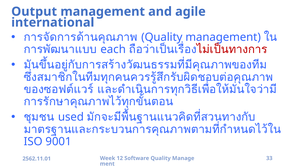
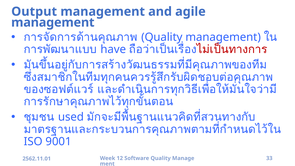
international at (53, 22): international -> management
each: each -> have
